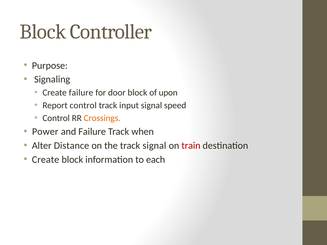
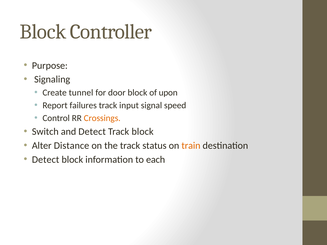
Create failure: failure -> tunnel
Report control: control -> failures
Power: Power -> Switch
and Failure: Failure -> Detect
Track when: when -> block
track signal: signal -> status
train colour: red -> orange
Create at (46, 160): Create -> Detect
